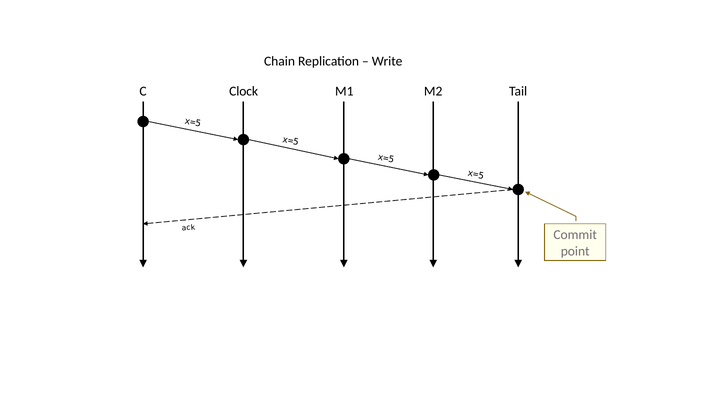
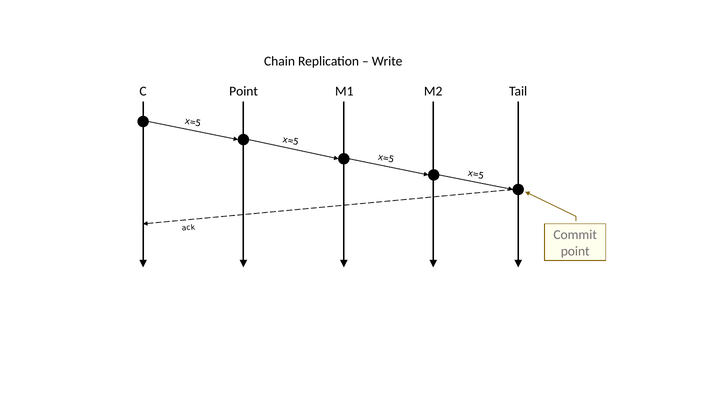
C Clock: Clock -> Point
